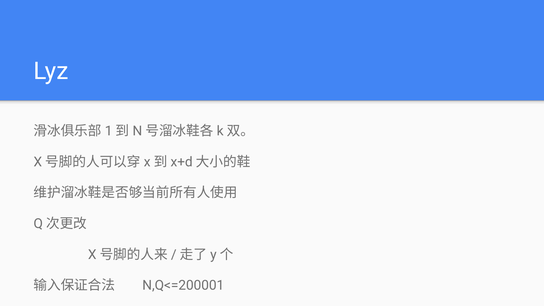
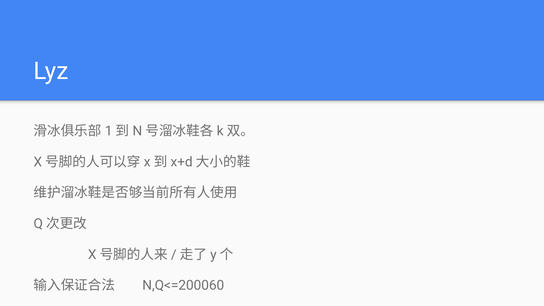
N,Q<=200001: N,Q<=200001 -> N,Q<=200060
